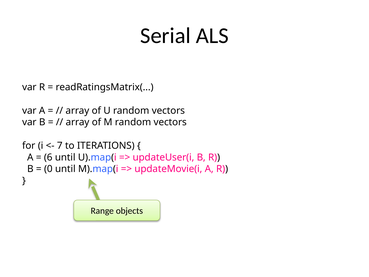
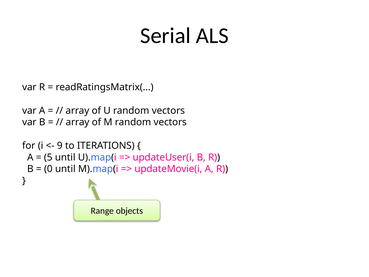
7: 7 -> 9
6: 6 -> 5
